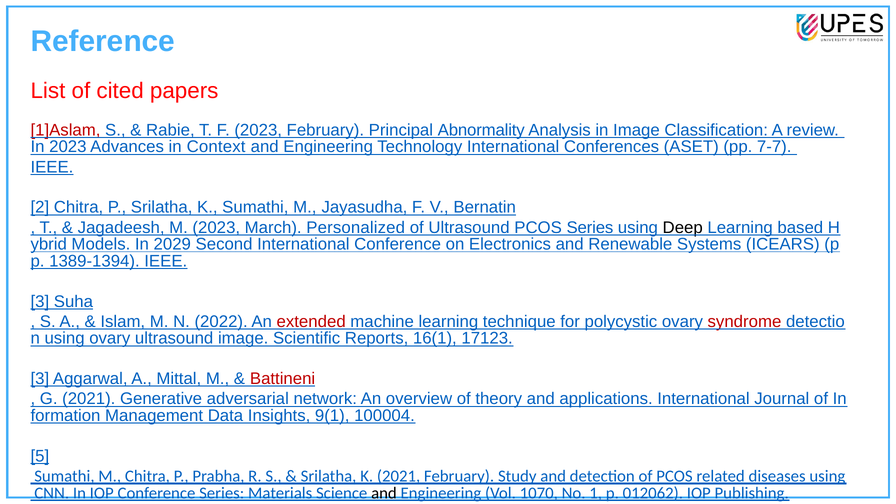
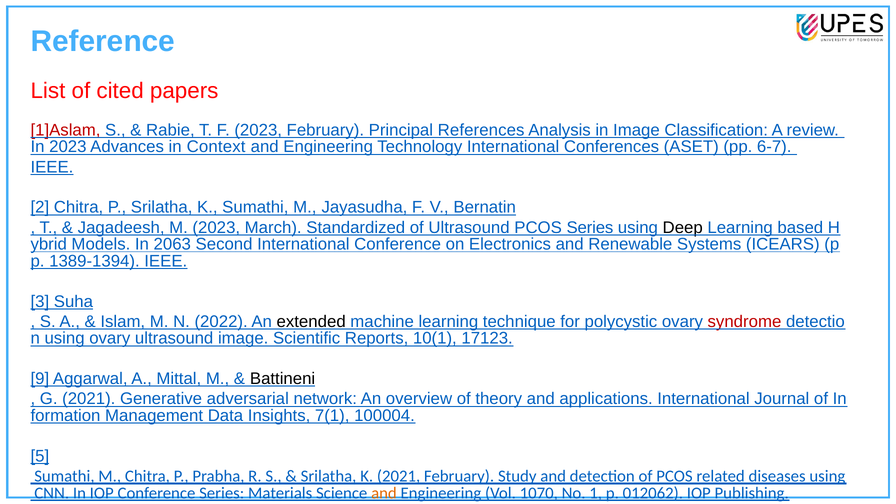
Abnormality: Abnormality -> References
7-7: 7-7 -> 6-7
Personalized: Personalized -> Standardized
2029: 2029 -> 2063
extended colour: red -> black
16(1: 16(1 -> 10(1
3 at (40, 379): 3 -> 9
Battineni colour: red -> black
9(1: 9(1 -> 7(1
and at (384, 493) colour: black -> orange
